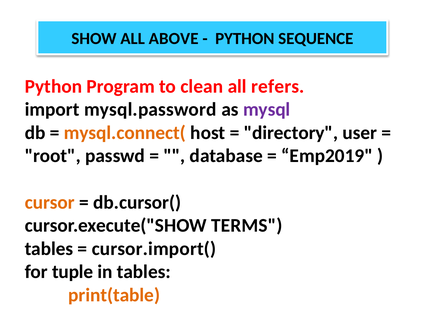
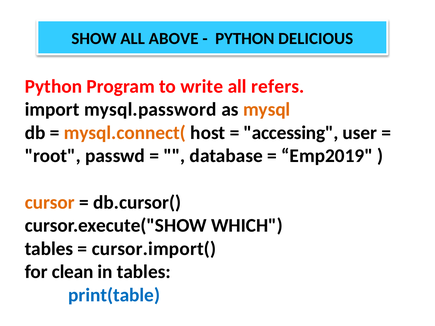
SEQUENCE: SEQUENCE -> DELICIOUS
clean: clean -> write
mysql colour: purple -> orange
directory: directory -> accessing
TERMS: TERMS -> WHICH
tuple: tuple -> clean
print(table colour: orange -> blue
